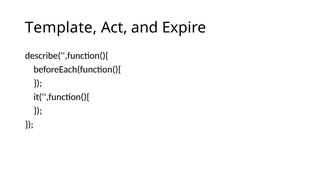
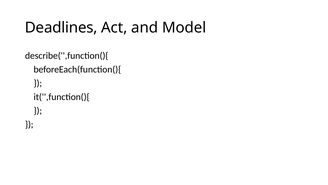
Template: Template -> Deadlines
Expire: Expire -> Model
